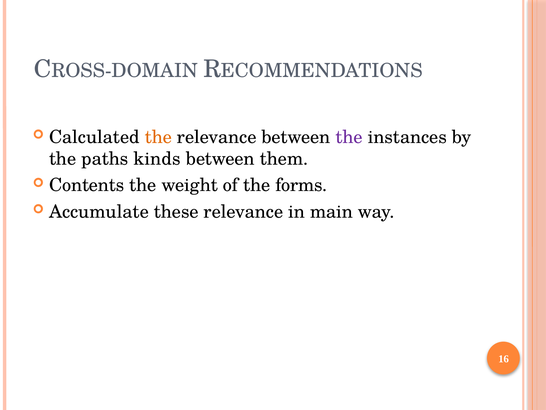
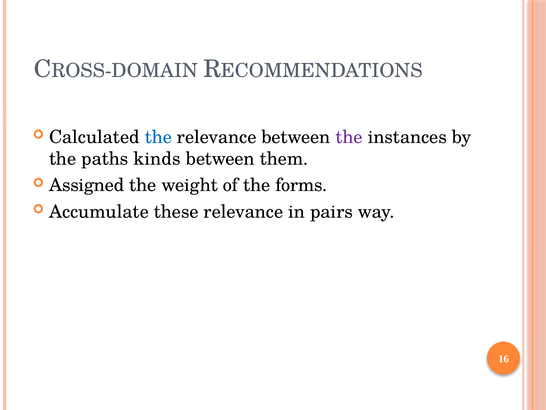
the at (158, 137) colour: orange -> blue
Contents: Contents -> Assigned
main: main -> pairs
